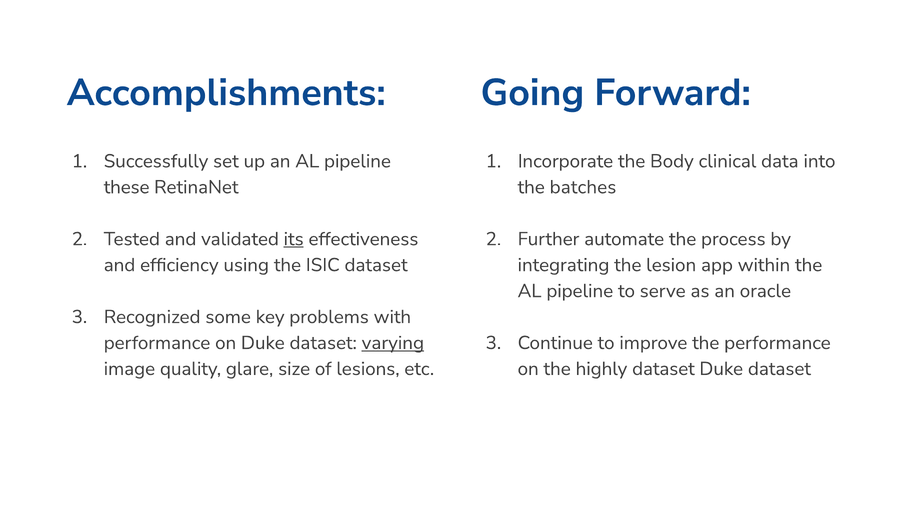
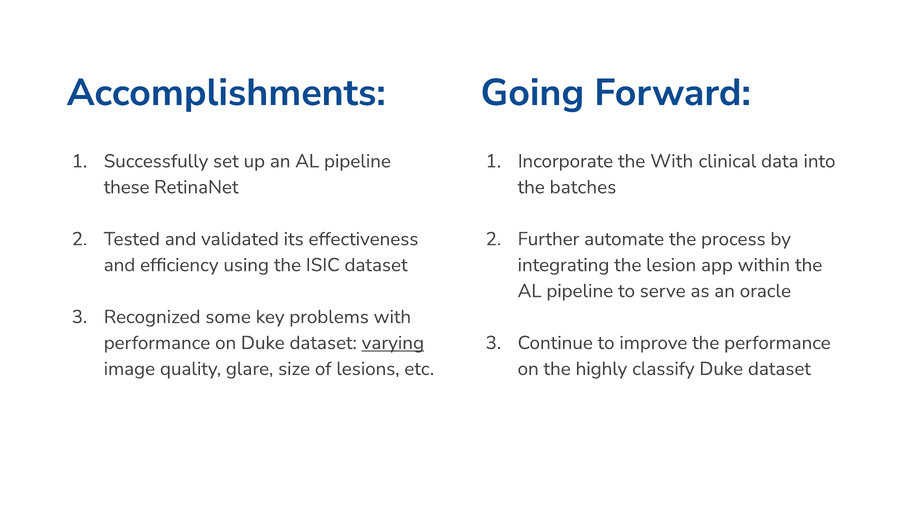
the Body: Body -> With
its underline: present -> none
highly dataset: dataset -> classify
